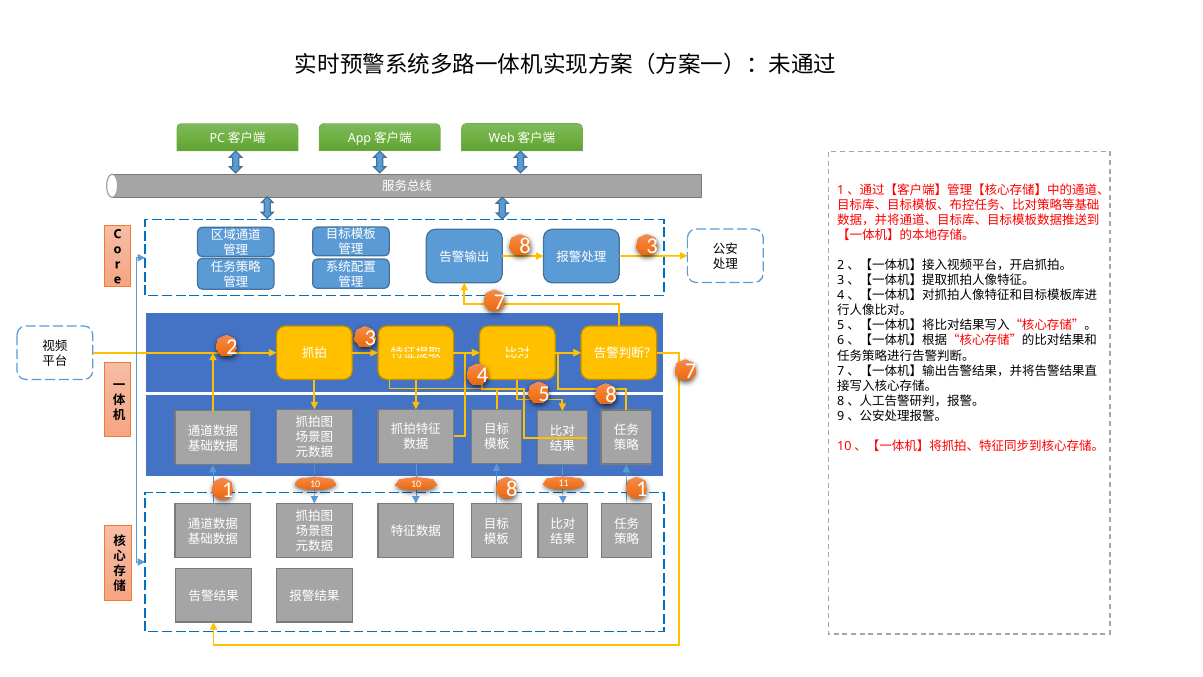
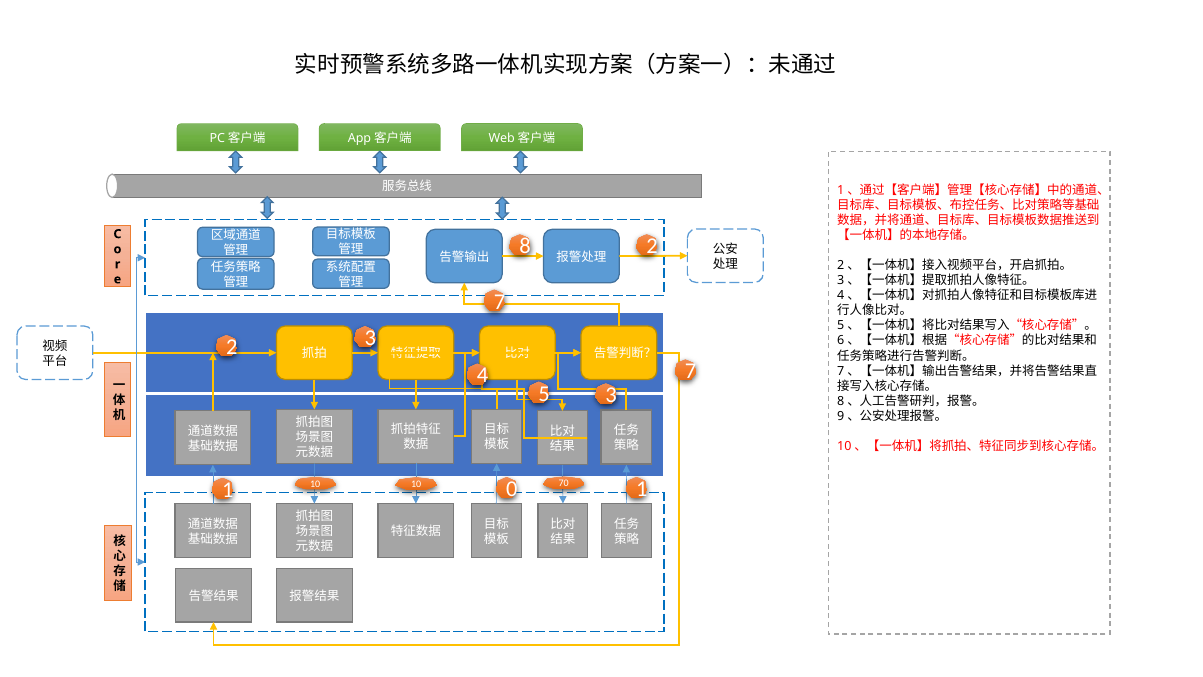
8 3: 3 -> 2
5 8: 8 -> 3
11: 11 -> 70
1 8: 8 -> 0
